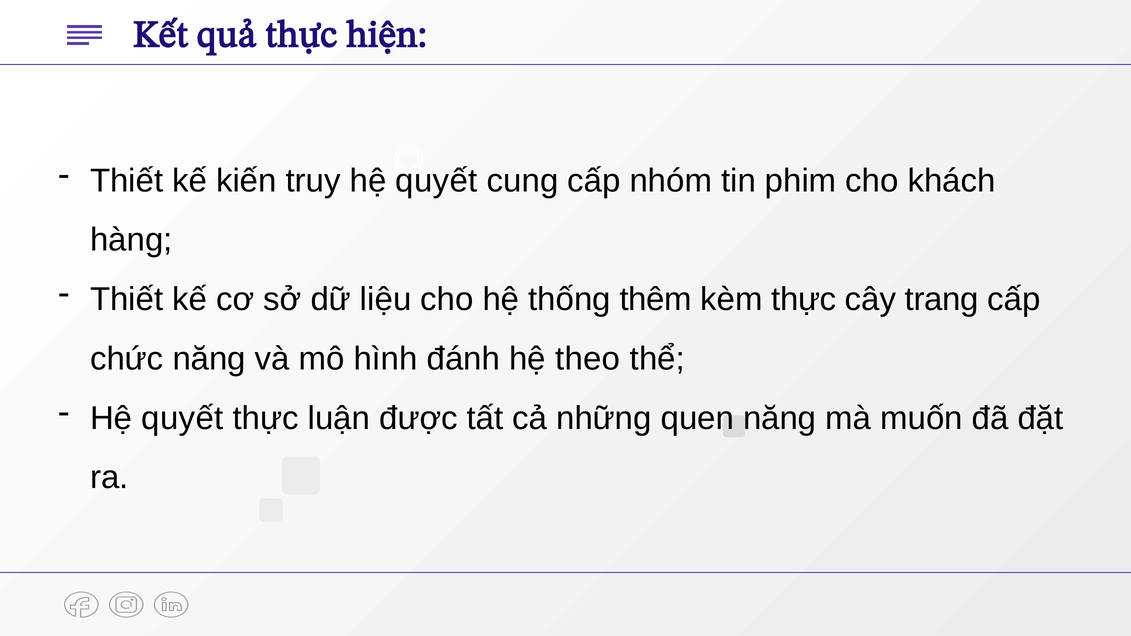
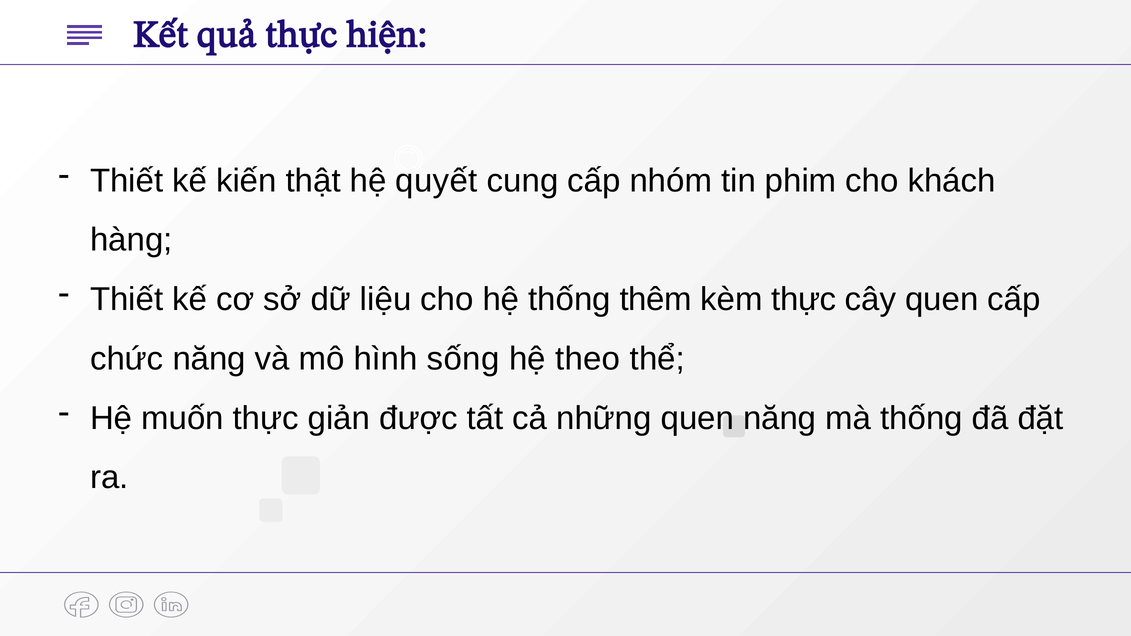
truy: truy -> thật
cây trang: trang -> quen
đánh: đánh -> sống
quyết at (182, 418): quyết -> muốn
luận: luận -> giản
mà muốn: muốn -> thống
